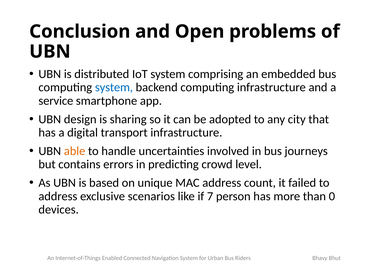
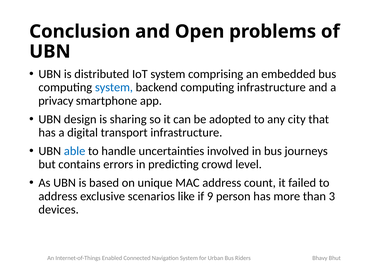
service: service -> privacy
able colour: orange -> blue
7: 7 -> 9
0: 0 -> 3
